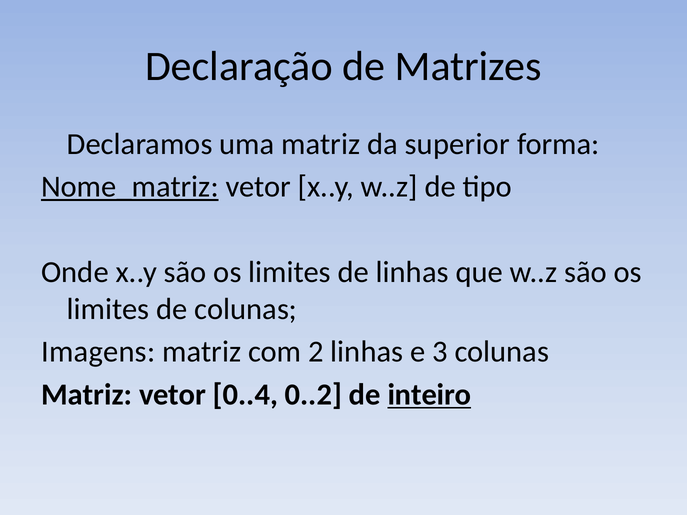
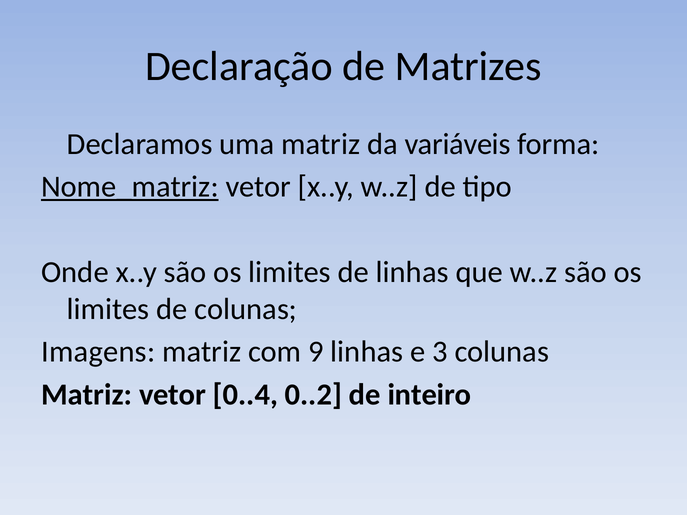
superior: superior -> variáveis
2: 2 -> 9
inteiro underline: present -> none
